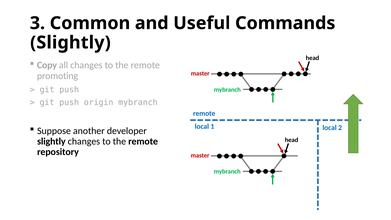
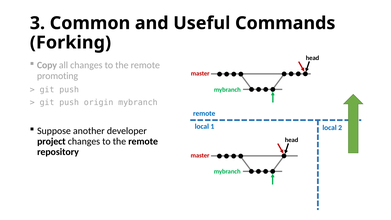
Slightly at (70, 43): Slightly -> Forking
slightly at (51, 141): slightly -> project
